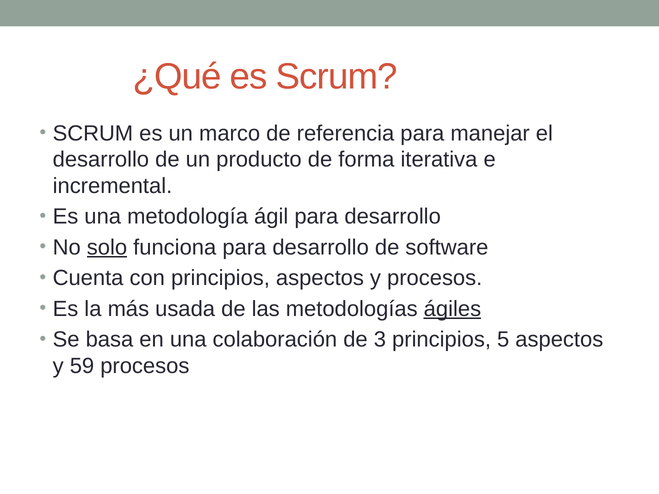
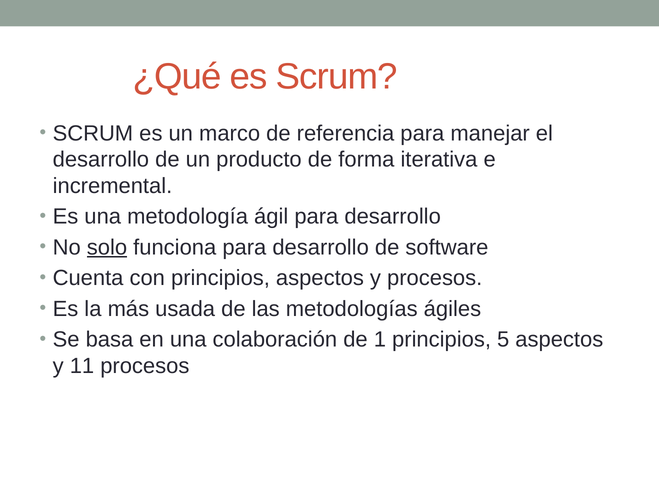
ágiles underline: present -> none
3: 3 -> 1
59: 59 -> 11
